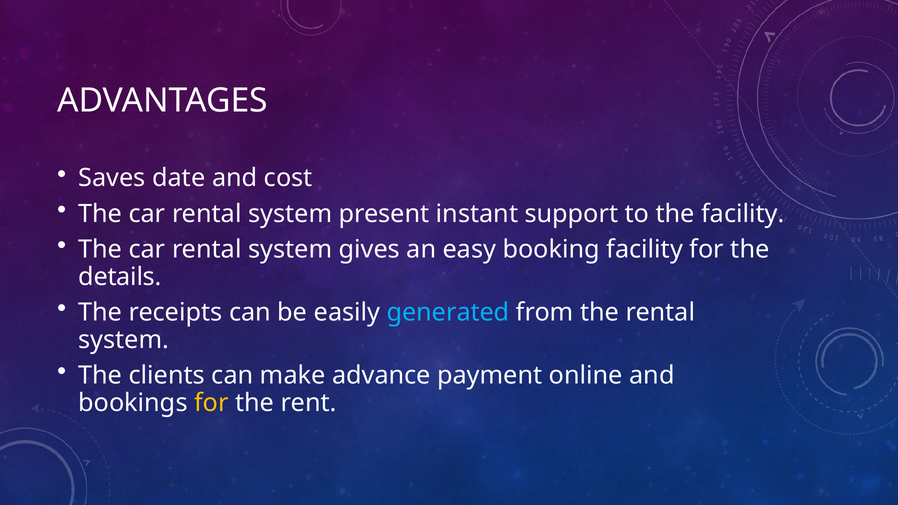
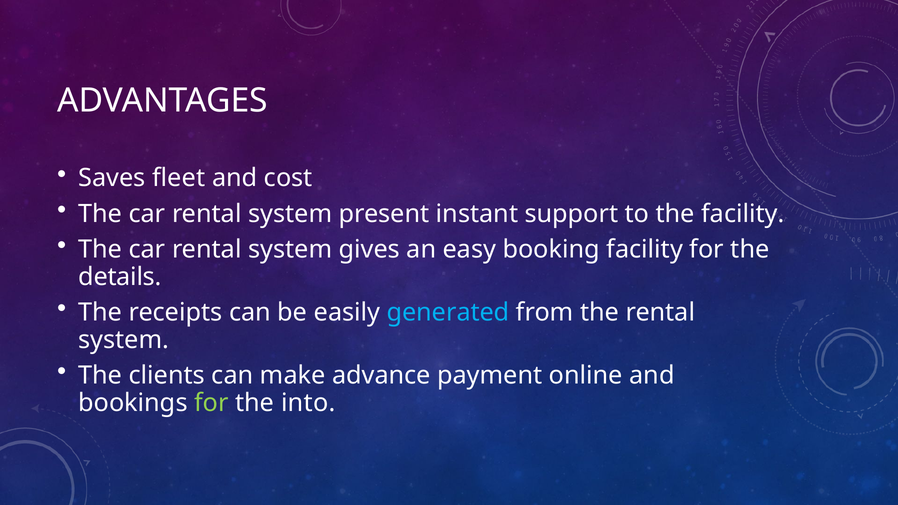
date: date -> fleet
for at (211, 403) colour: yellow -> light green
rent: rent -> into
